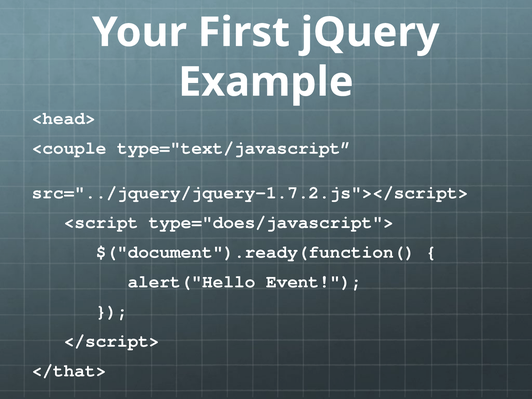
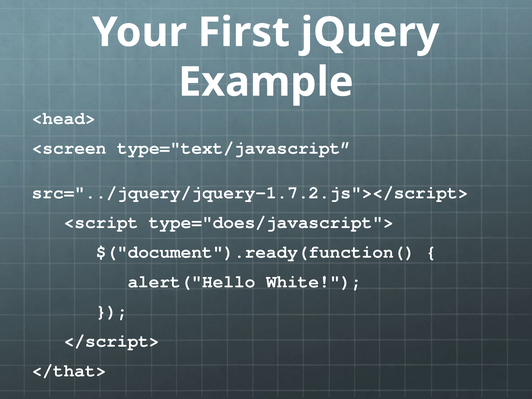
<couple: <couple -> <screen
Event: Event -> White
